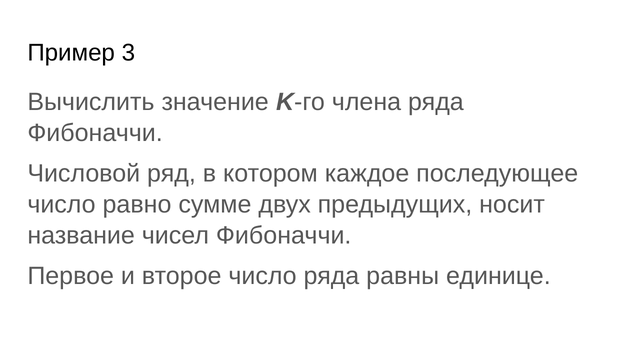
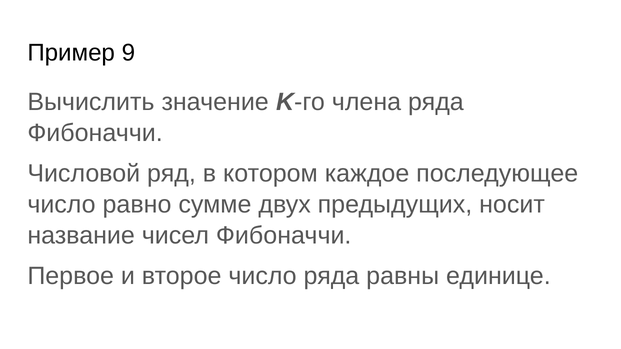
3: 3 -> 9
